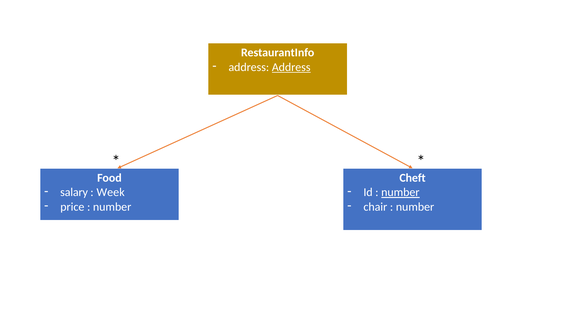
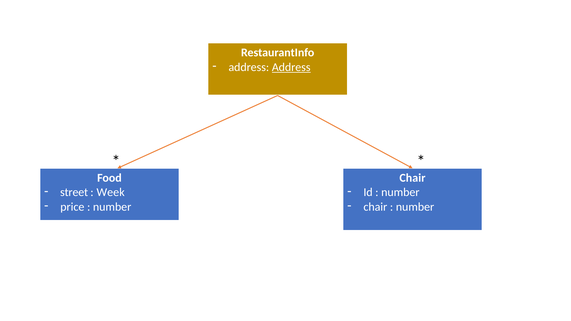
Cheft at (413, 178): Cheft -> Chair
salary: salary -> street
number at (400, 192) underline: present -> none
